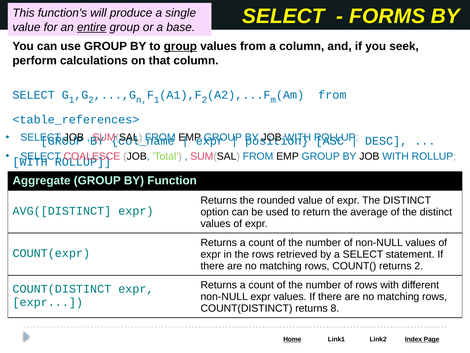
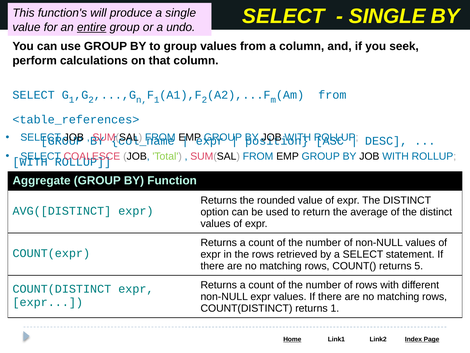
FORMS at (387, 16): FORMS -> SINGLE
base: base -> undo
group at (180, 46) underline: present -> none
returns 2: 2 -> 5
returns 8: 8 -> 1
